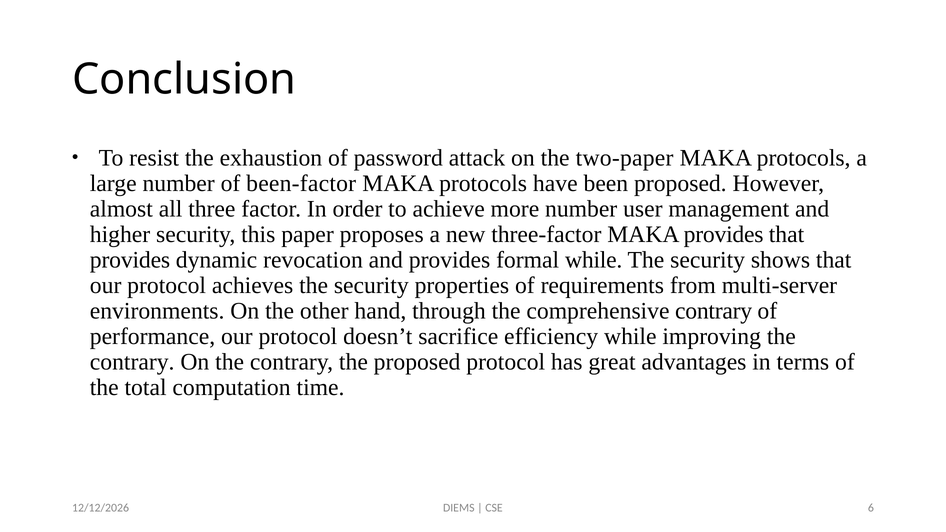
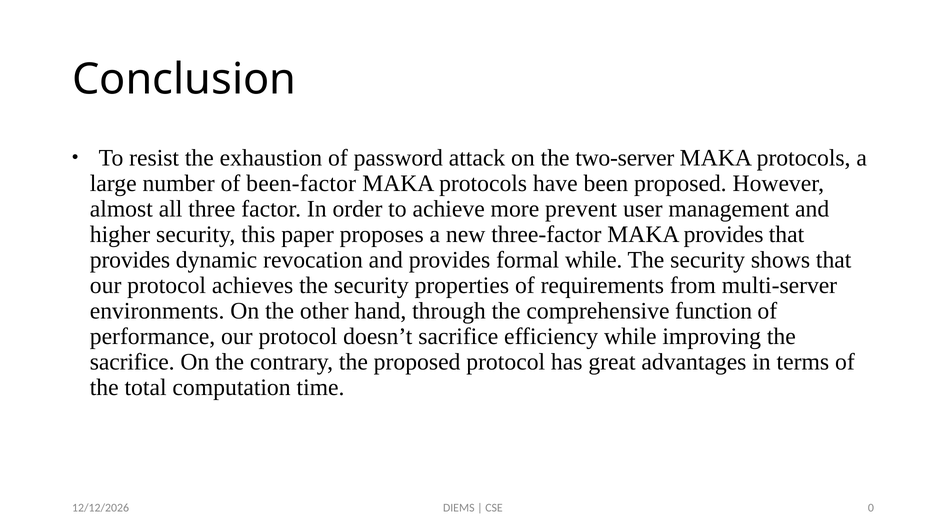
two-paper: two-paper -> two-server
more number: number -> prevent
comprehensive contrary: contrary -> function
contrary at (132, 362): contrary -> sacrifice
6: 6 -> 0
